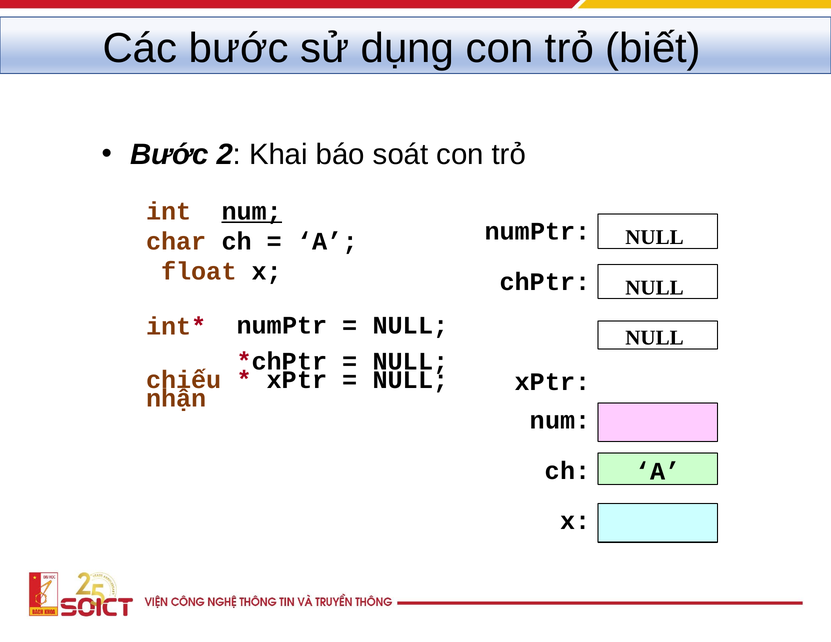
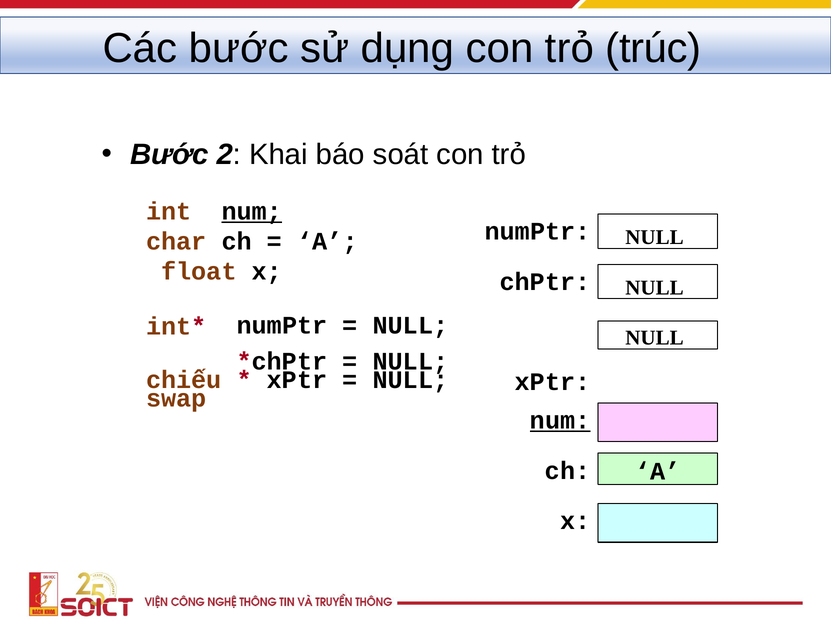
biết: biết -> trúc
nhận: nhận -> swap
num at (560, 421) underline: none -> present
